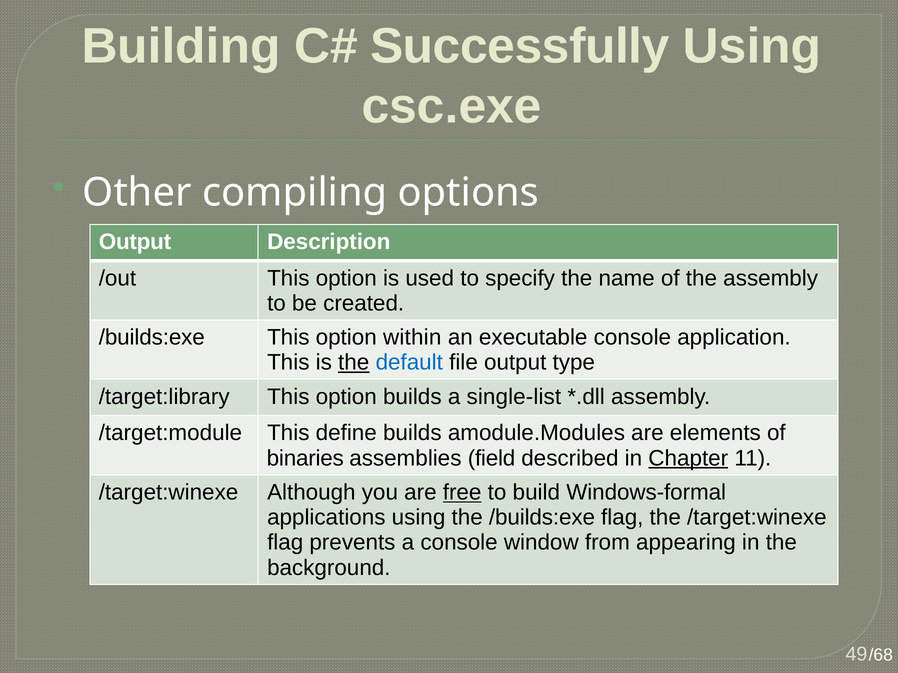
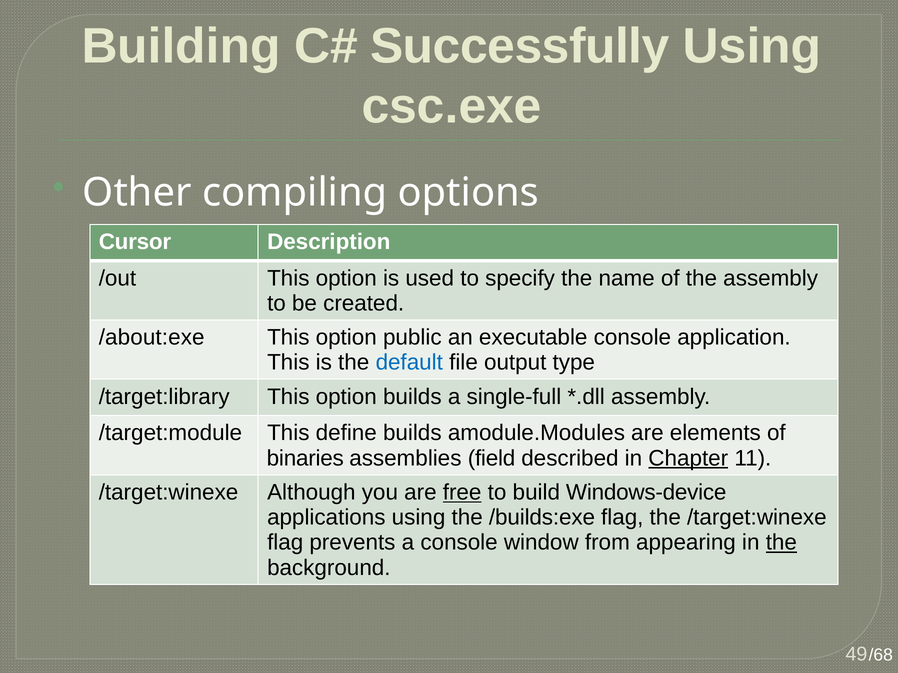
Output at (135, 242): Output -> Cursor
/builds:exe at (152, 338): /builds:exe -> /about:exe
within: within -> public
the at (354, 363) underline: present -> none
single-list: single-list -> single-full
Windows-formal: Windows-formal -> Windows-device
the at (781, 543) underline: none -> present
